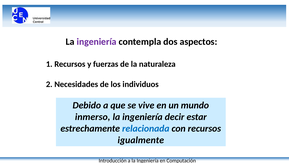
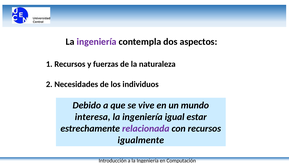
inmerso: inmerso -> interesa
decir: decir -> igual
relacionada colour: blue -> purple
